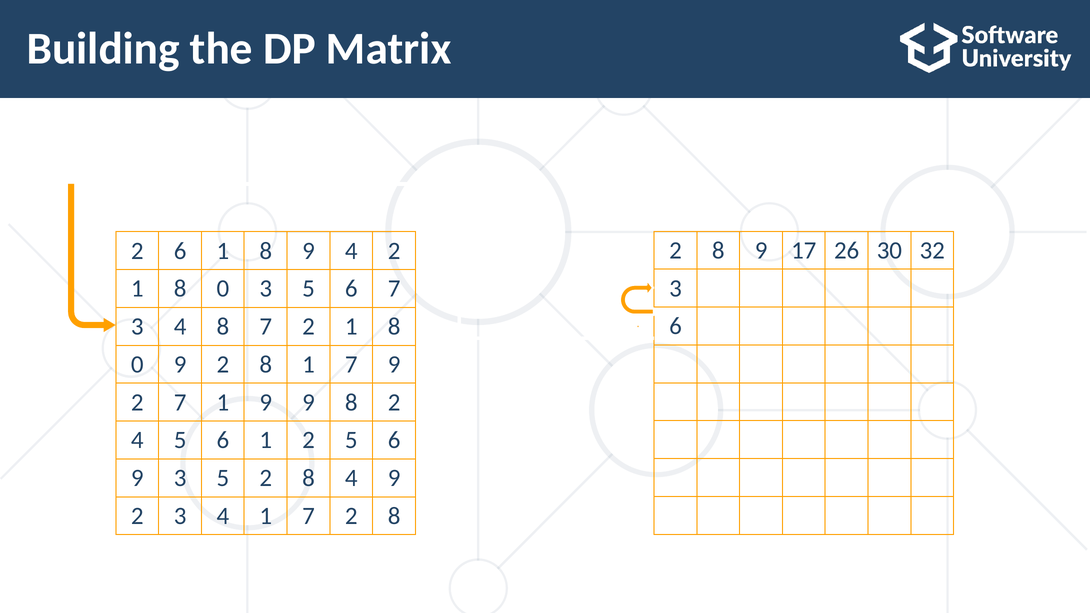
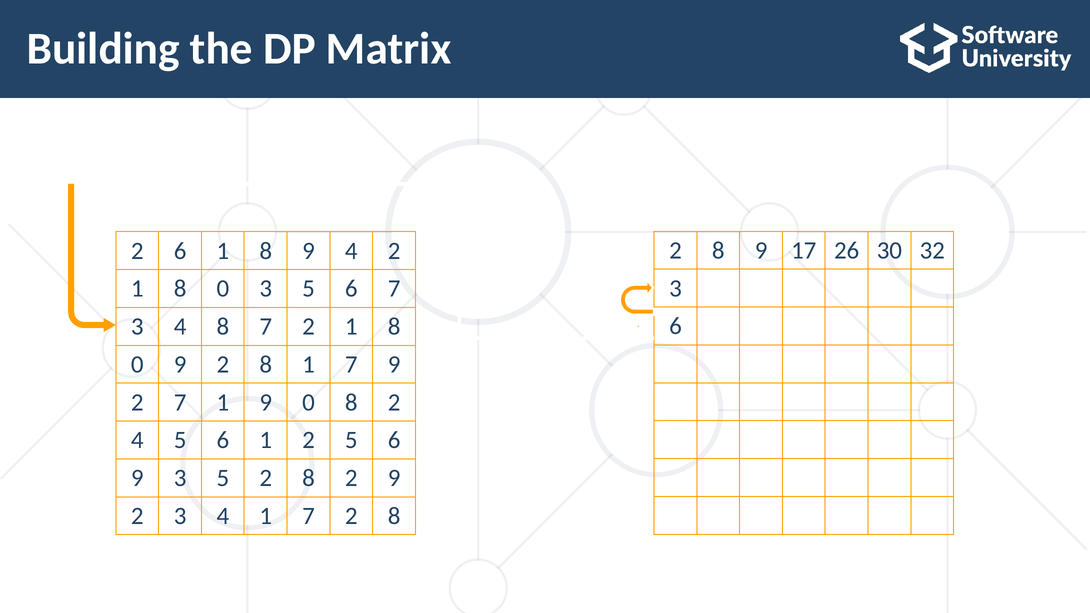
9 9: 9 -> 0
5 2 8 4: 4 -> 2
